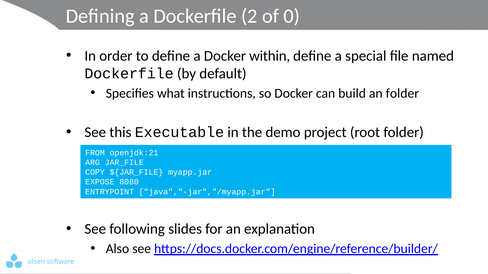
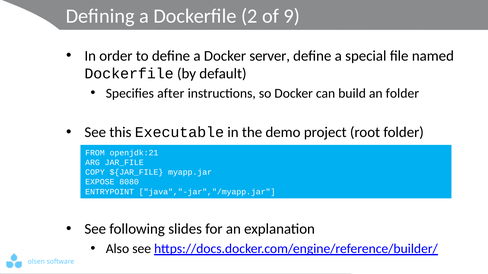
0: 0 -> 9
within: within -> server
what: what -> after
